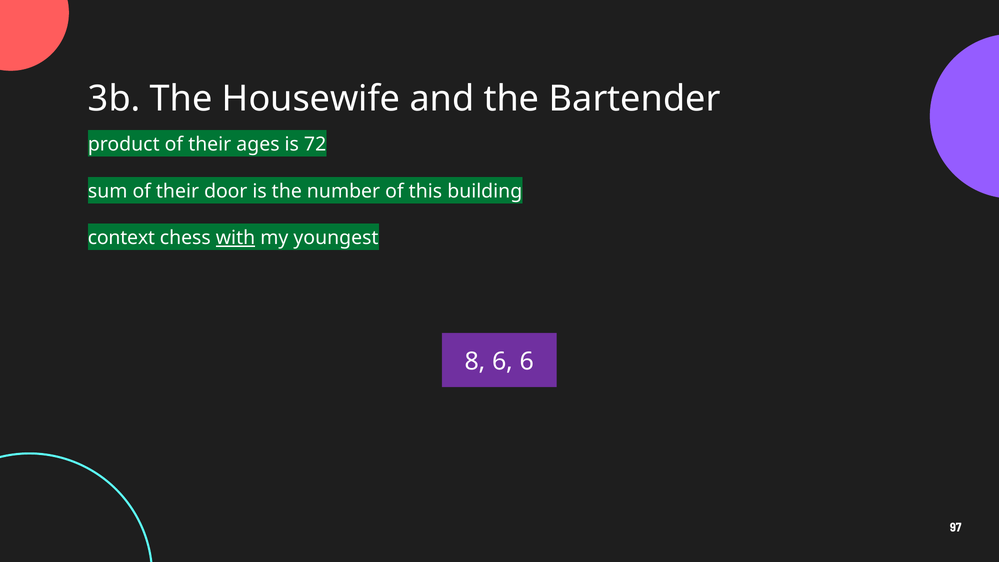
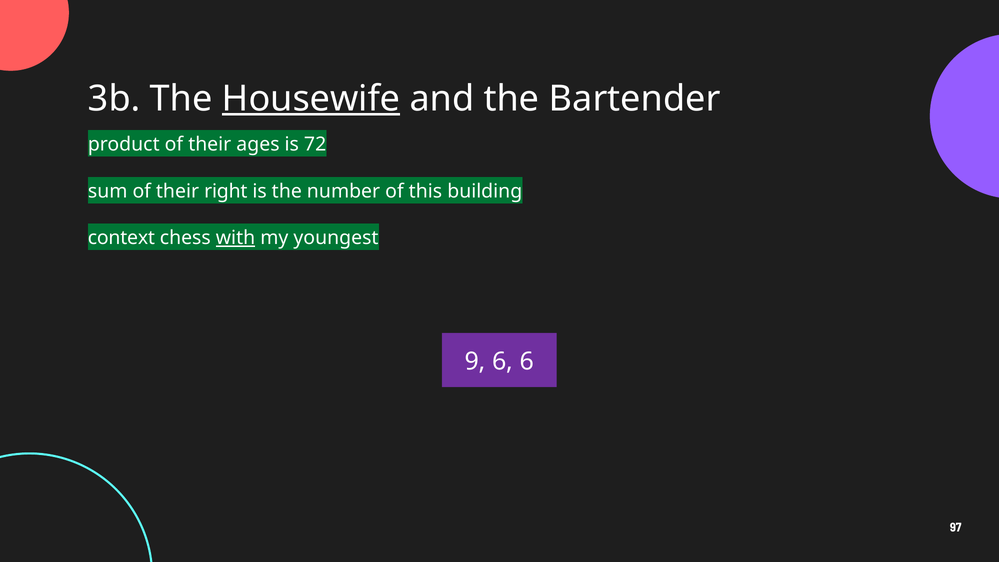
Housewife underline: none -> present
door: door -> right
8: 8 -> 9
